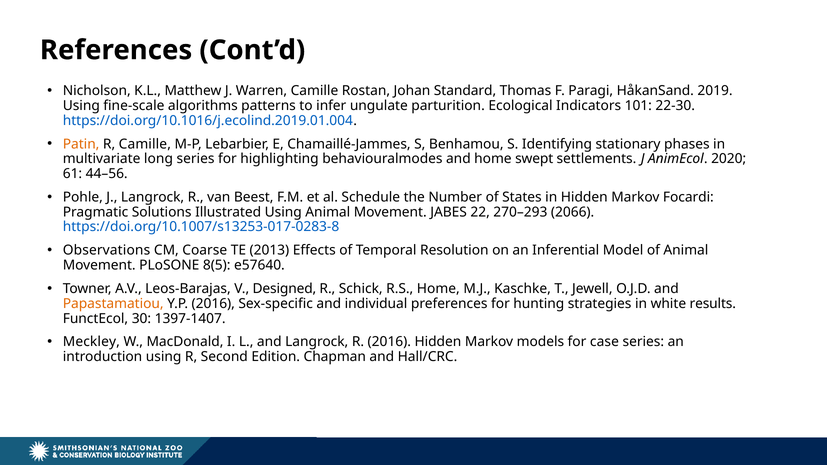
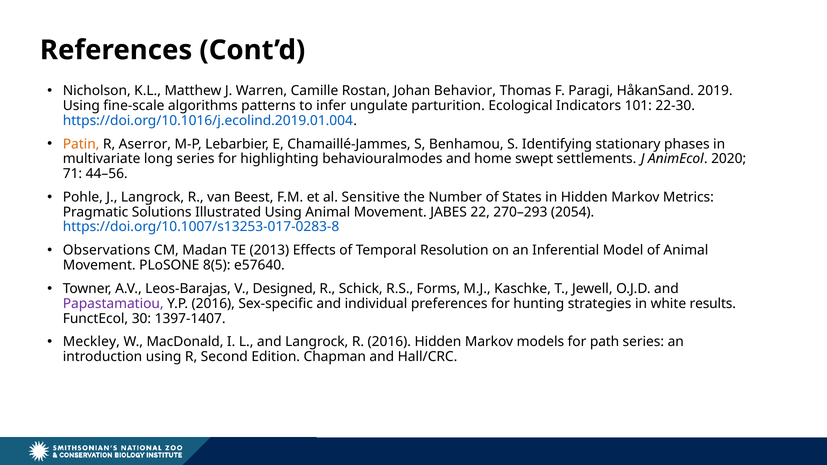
Standard: Standard -> Behavior
R Camille: Camille -> Aserror
61: 61 -> 71
Schedule: Schedule -> Sensitive
Focardi: Focardi -> Metrics
2066: 2066 -> 2054
Coarse: Coarse -> Madan
R.S Home: Home -> Forms
Papastamatiou colour: orange -> purple
case: case -> path
